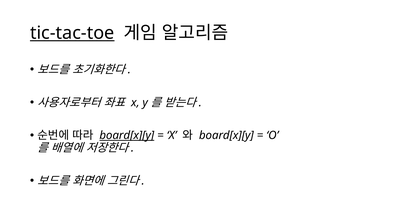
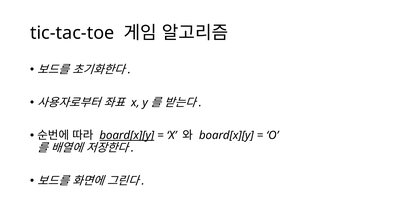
tic-tac-toe underline: present -> none
